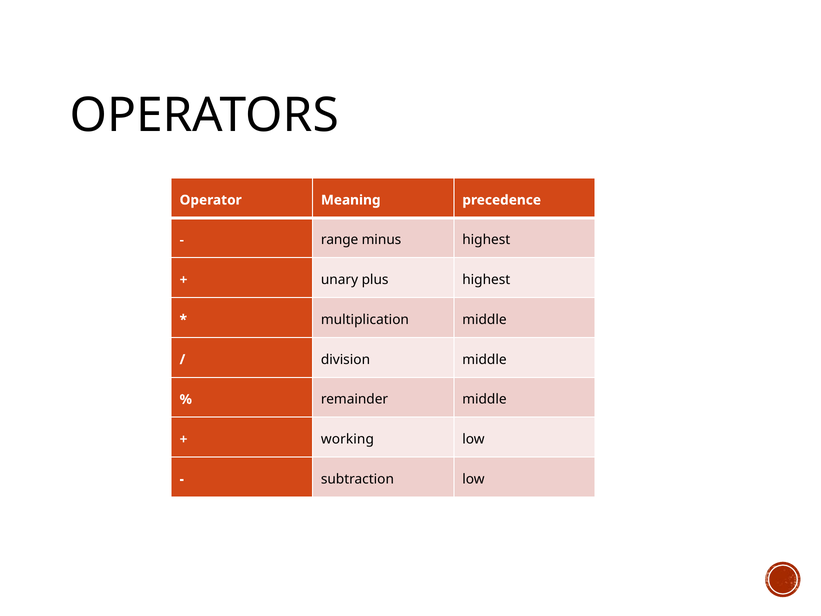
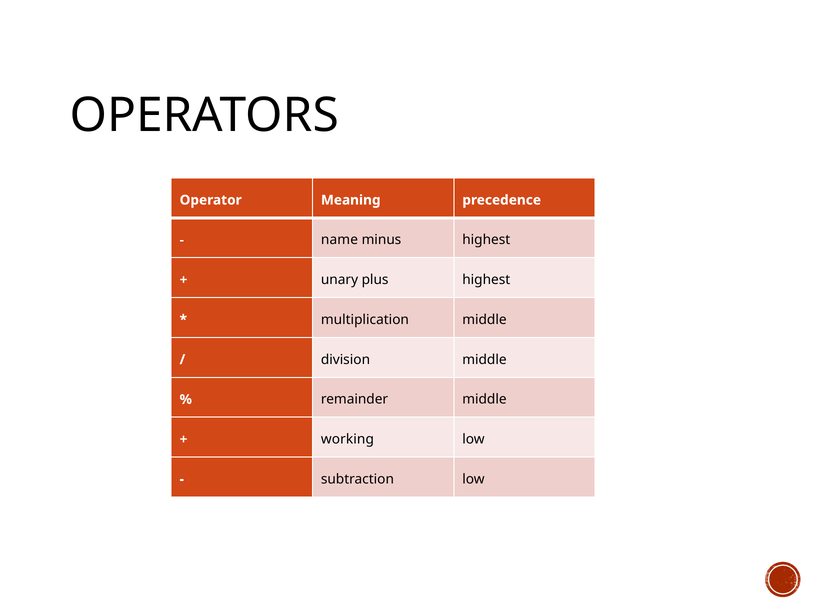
range: range -> name
